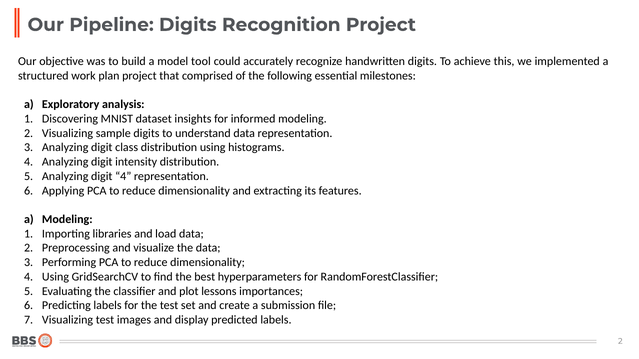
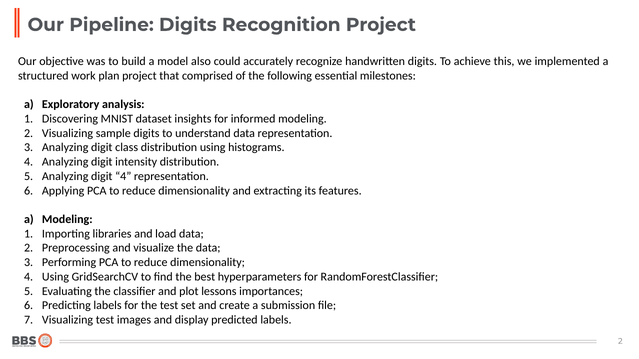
tool: tool -> also
